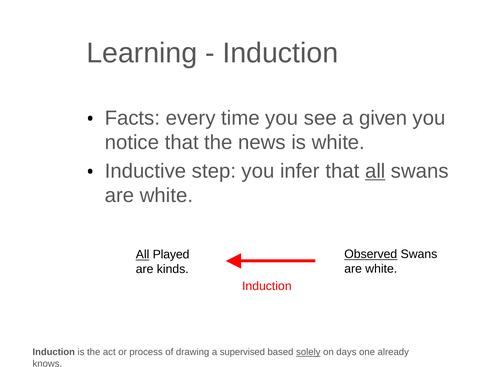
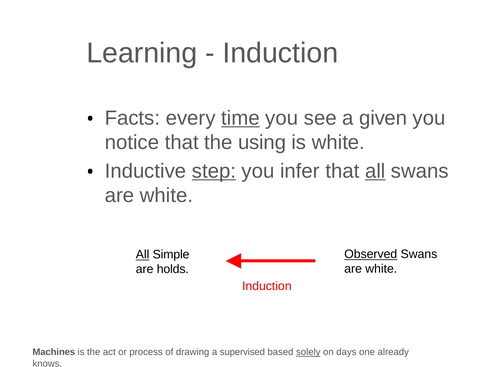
time underline: none -> present
news: news -> using
step underline: none -> present
Played: Played -> Simple
kinds: kinds -> holds
Induction at (54, 352): Induction -> Machines
